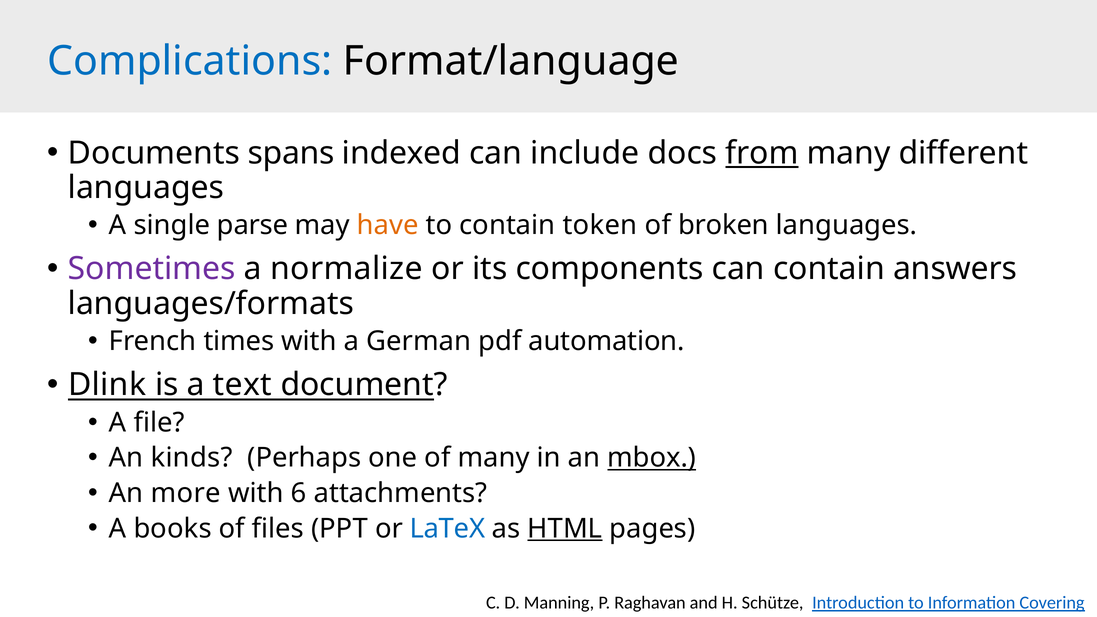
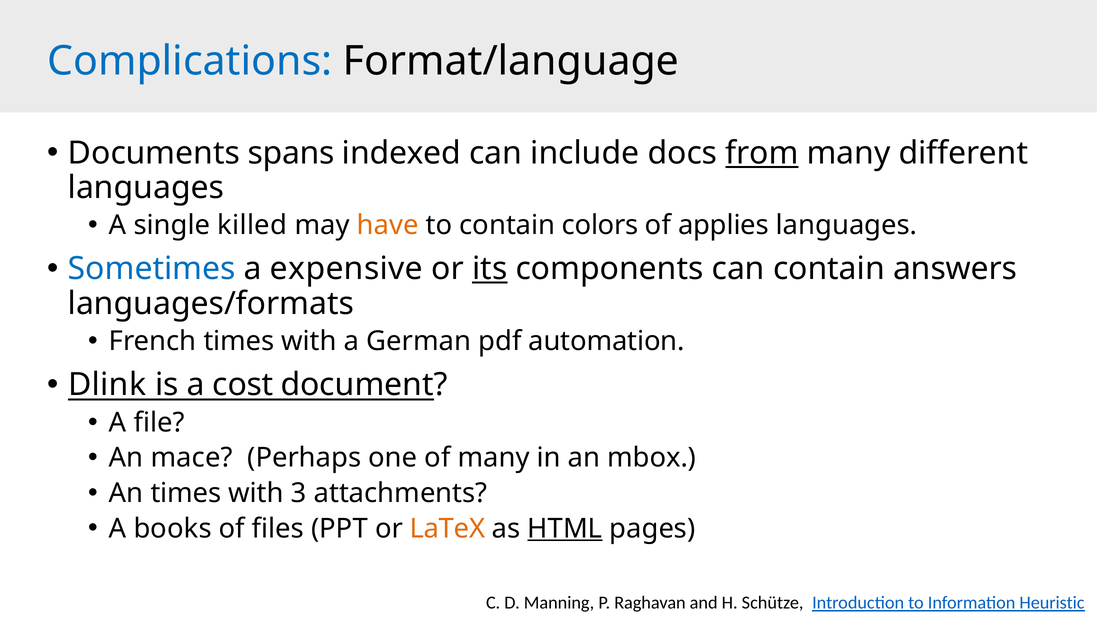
parse: parse -> killed
token: token -> colors
broken: broken -> applies
Sometimes colour: purple -> blue
normalize: normalize -> expensive
its underline: none -> present
text: text -> cost
kinds: kinds -> mace
mbox underline: present -> none
An more: more -> times
6: 6 -> 3
LaTeX colour: blue -> orange
Covering: Covering -> Heuristic
